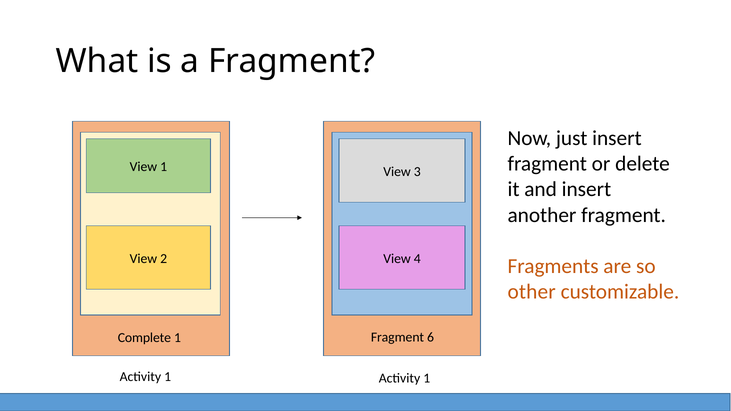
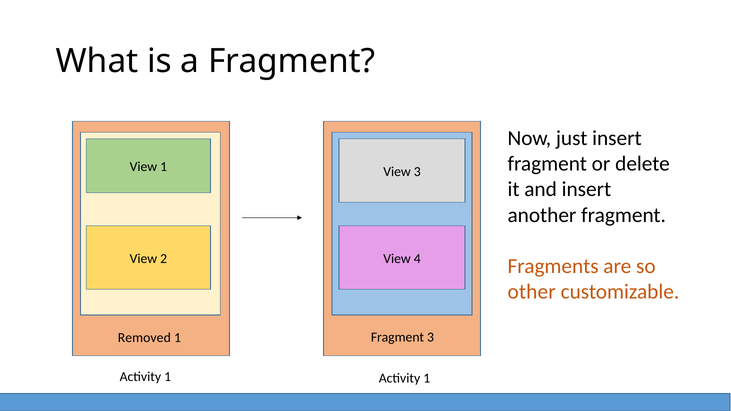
Fragment 6: 6 -> 3
Complete: Complete -> Removed
